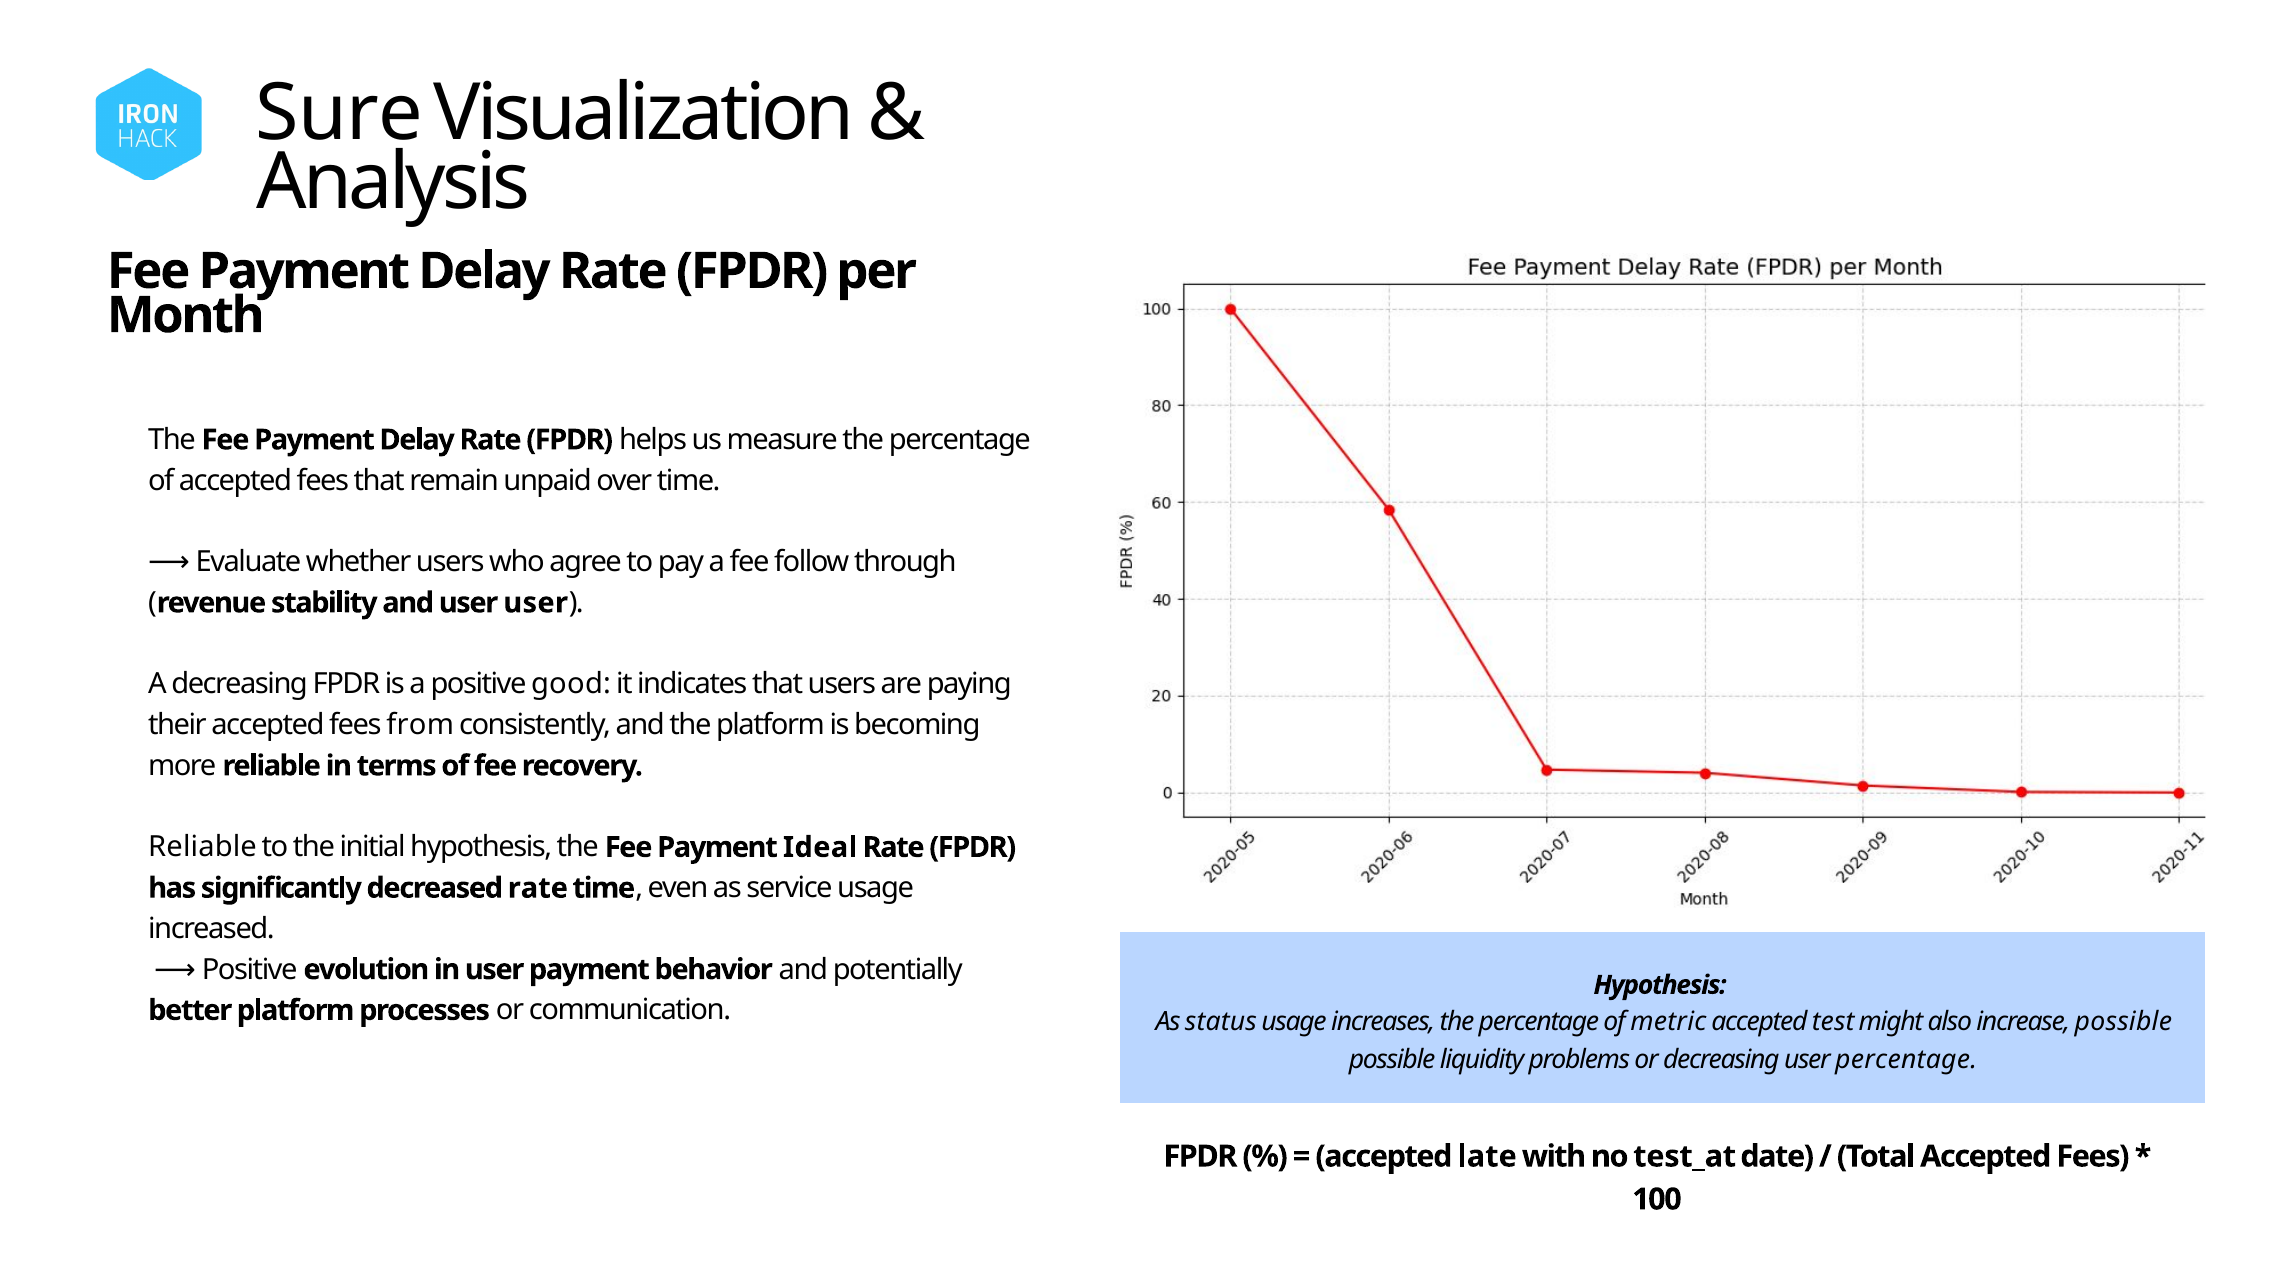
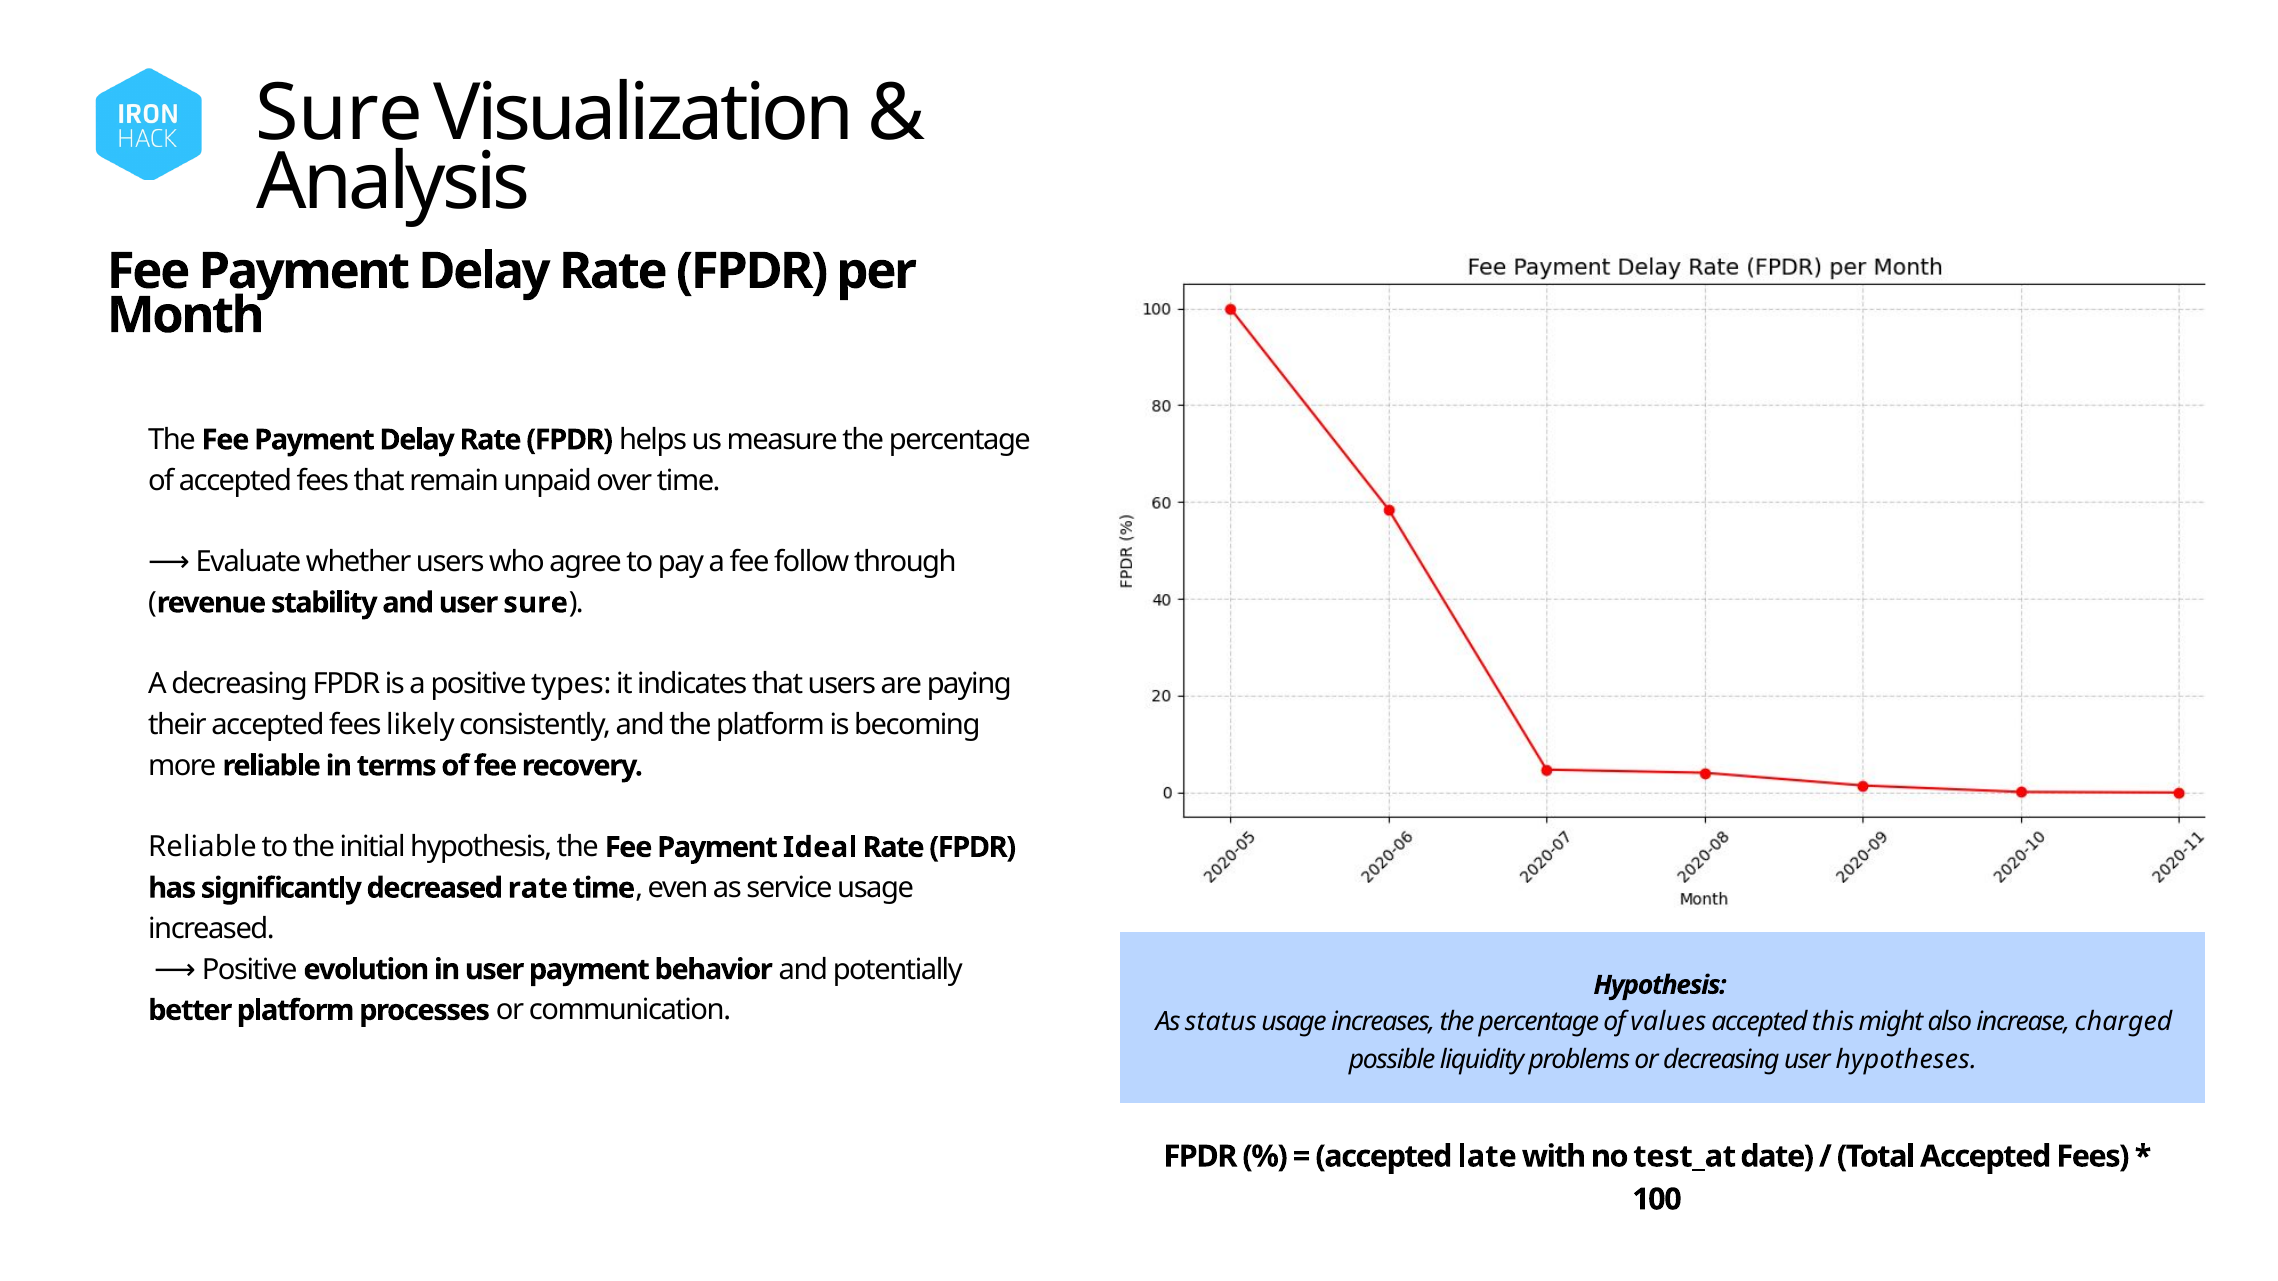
user user: user -> sure
good: good -> types
from: from -> likely
metric: metric -> values
test: test -> this
increase possible: possible -> charged
user percentage: percentage -> hypotheses
